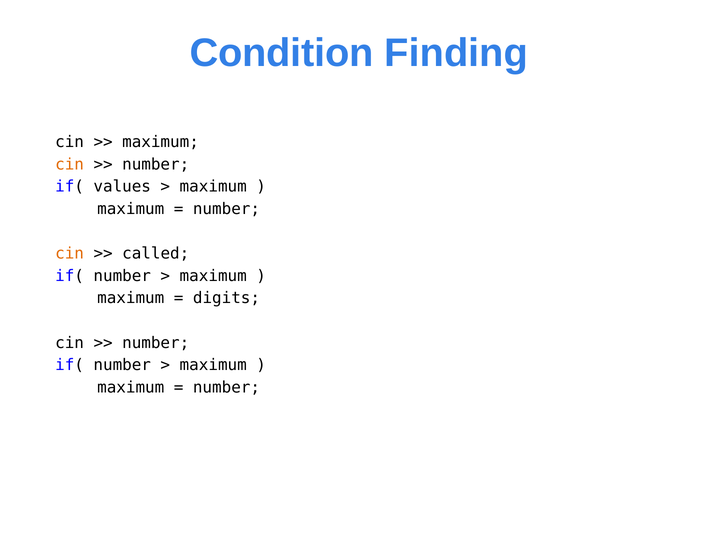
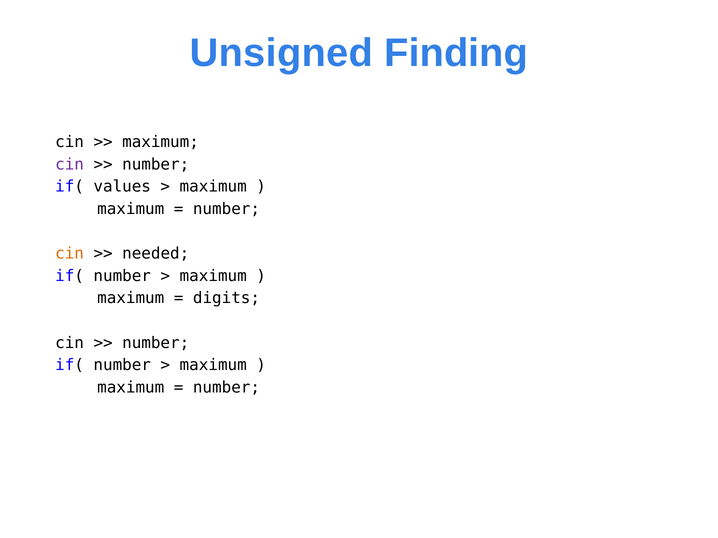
Condition: Condition -> Unsigned
cin at (70, 164) colour: orange -> purple
called: called -> needed
